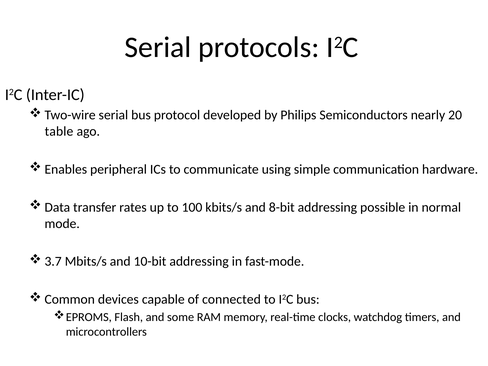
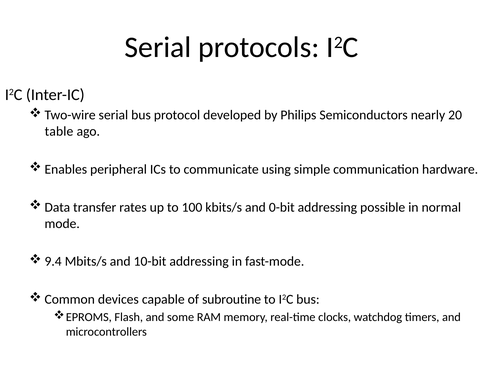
8-bit: 8-bit -> 0-bit
3.7: 3.7 -> 9.4
connected: connected -> subroutine
